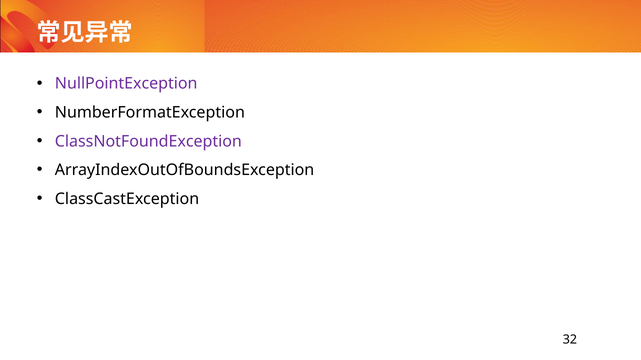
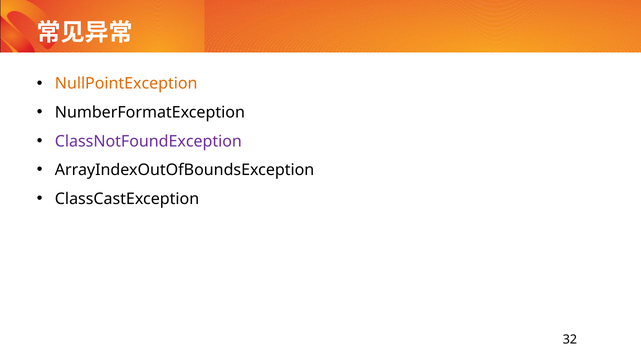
NullPointException colour: purple -> orange
